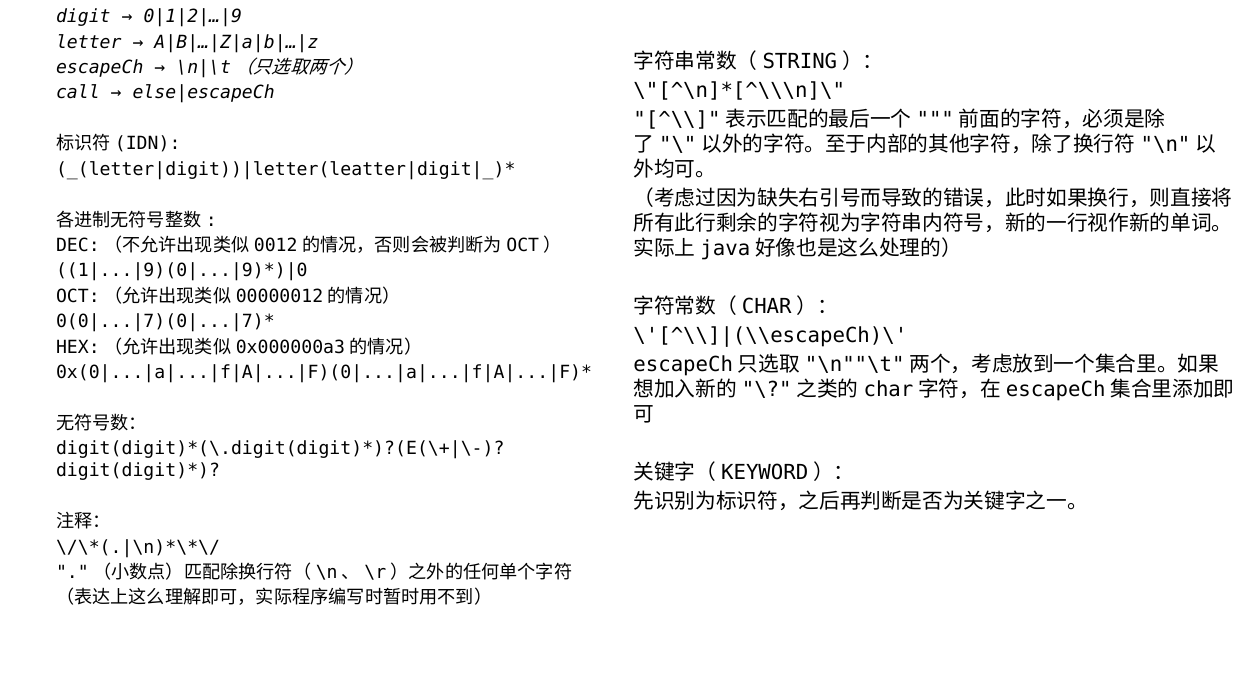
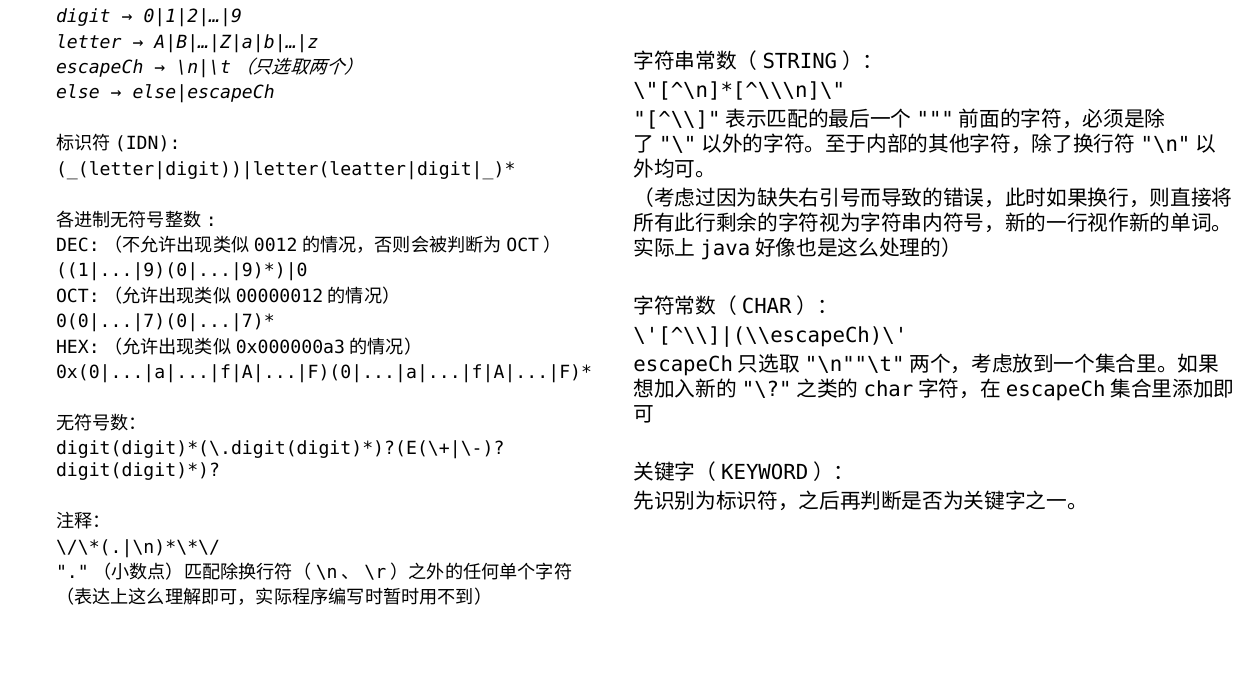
call: call -> else
